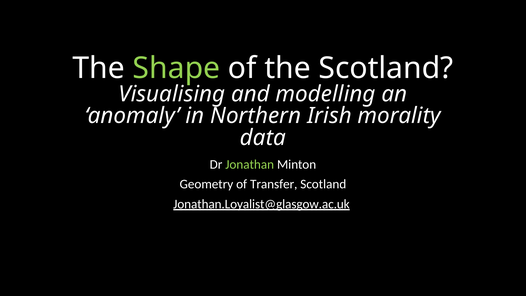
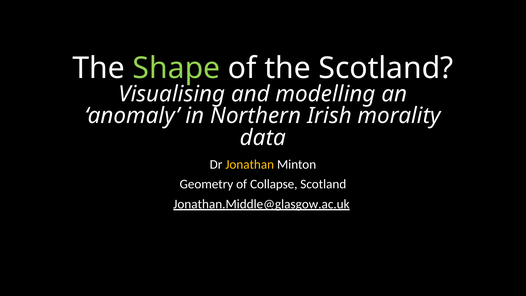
Jonathan colour: light green -> yellow
Transfer: Transfer -> Collapse
Jonathan.Loyalist@glasgow.ac.uk: Jonathan.Loyalist@glasgow.ac.uk -> Jonathan.Middle@glasgow.ac.uk
